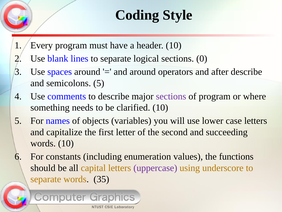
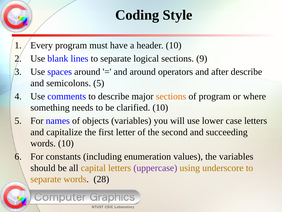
0: 0 -> 9
sections at (171, 96) colour: purple -> orange
the functions: functions -> variables
35: 35 -> 28
